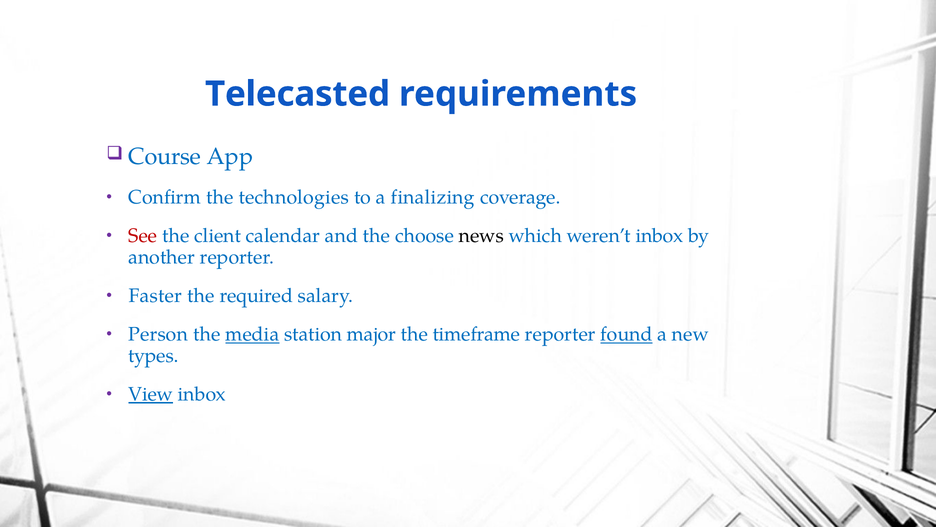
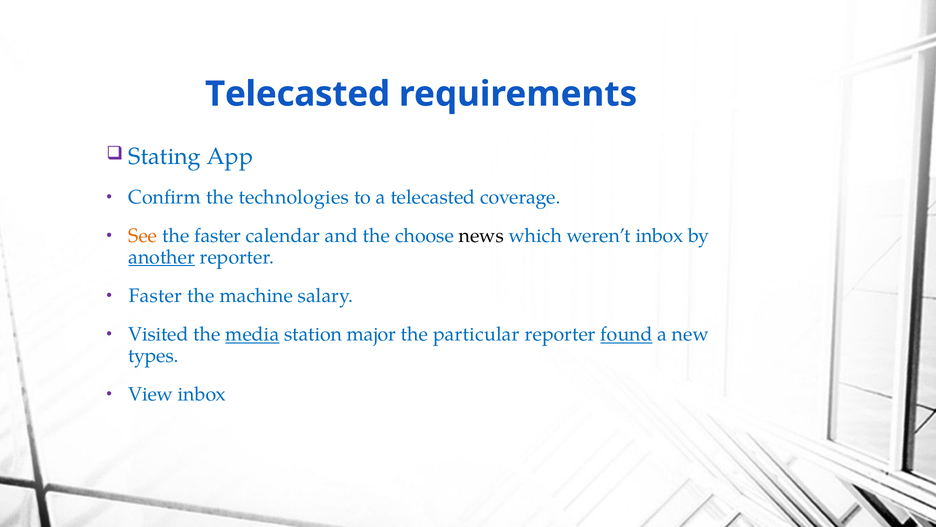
Course: Course -> Stating
a finalizing: finalizing -> telecasted
See colour: red -> orange
the client: client -> faster
another underline: none -> present
required: required -> machine
Person: Person -> Visited
timeframe: timeframe -> particular
View underline: present -> none
